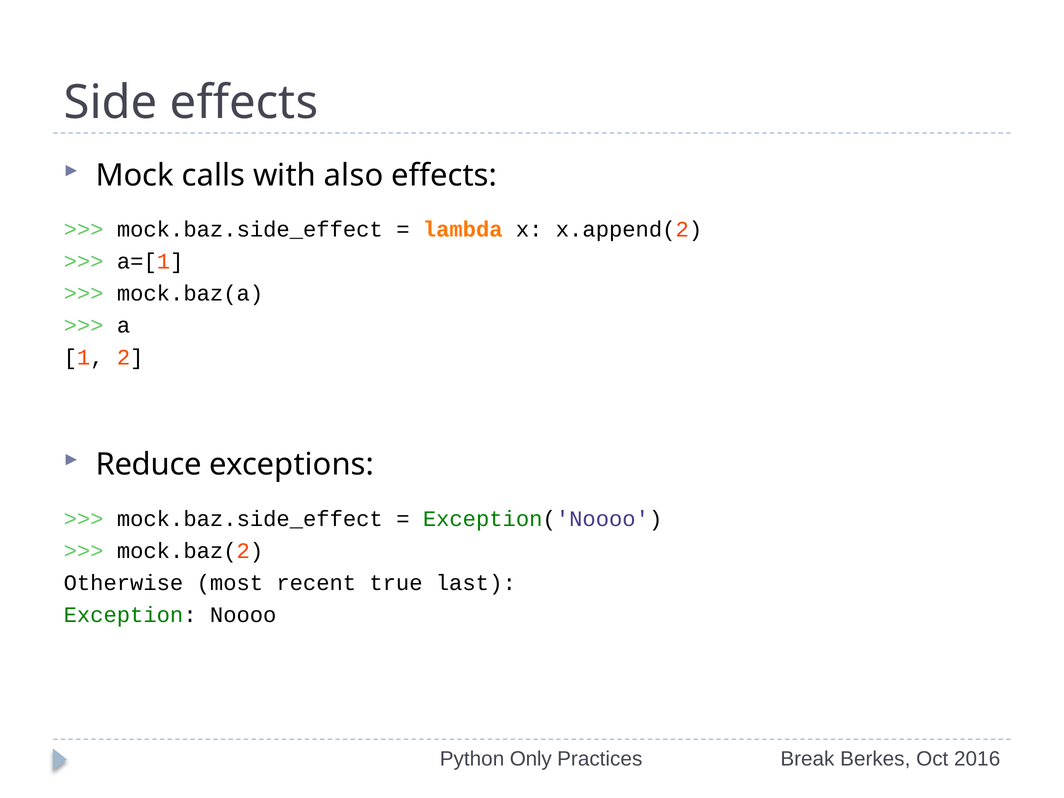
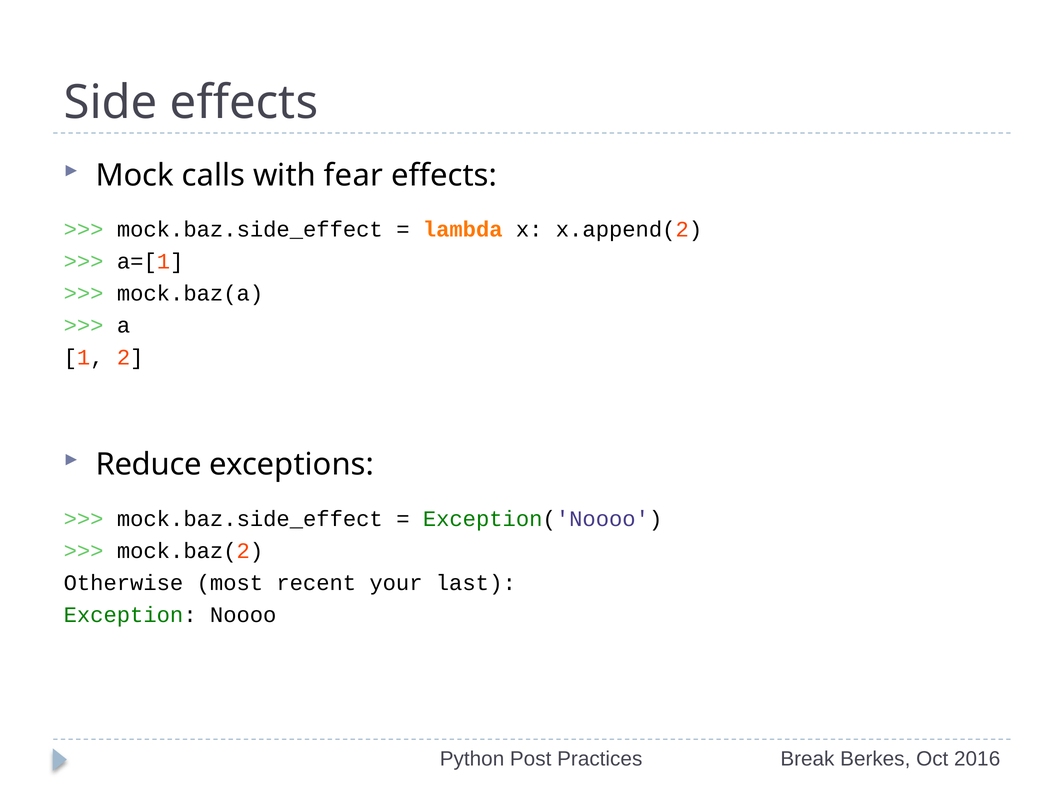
also: also -> fear
true: true -> your
Only: Only -> Post
